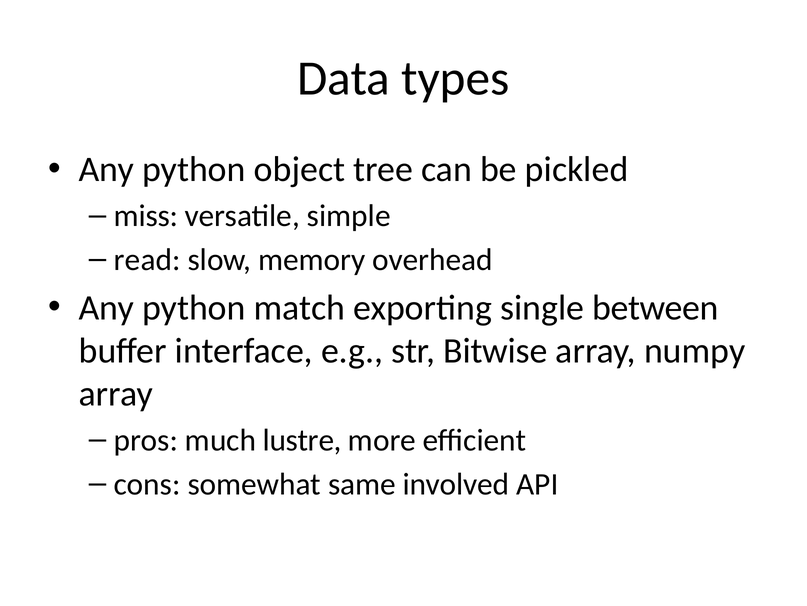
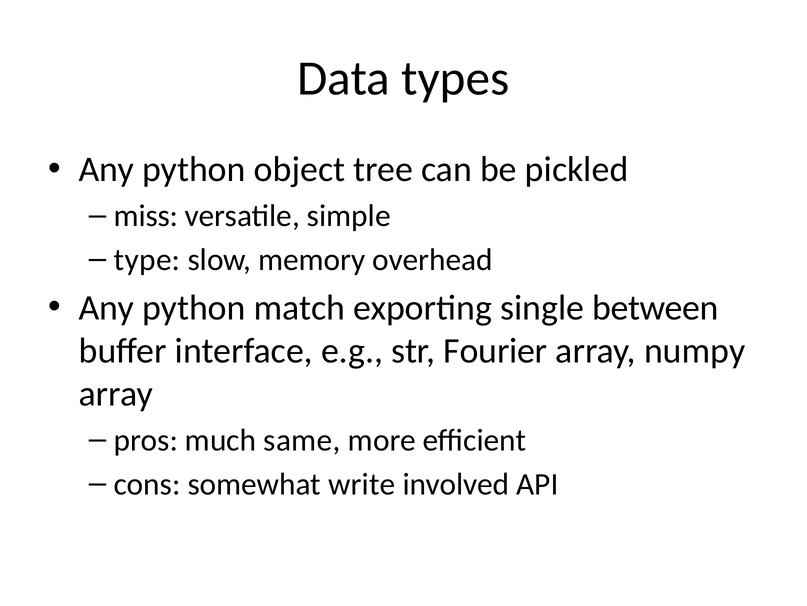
read: read -> type
Bitwise: Bitwise -> Fourier
lustre: lustre -> same
same: same -> write
